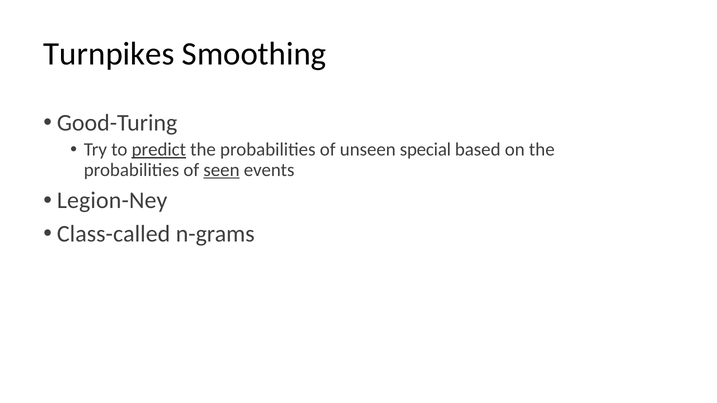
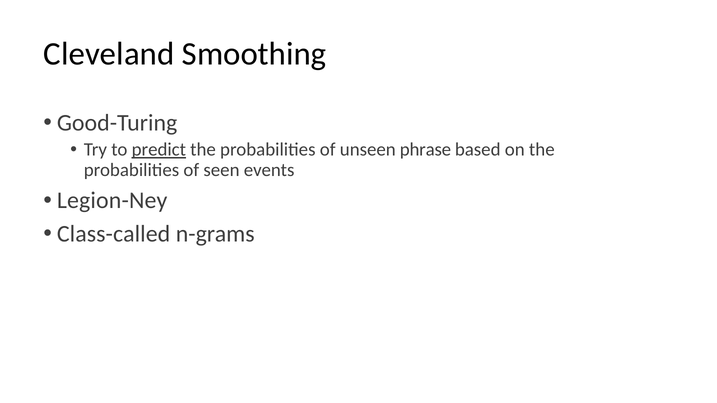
Turnpikes: Turnpikes -> Cleveland
special: special -> phrase
seen underline: present -> none
